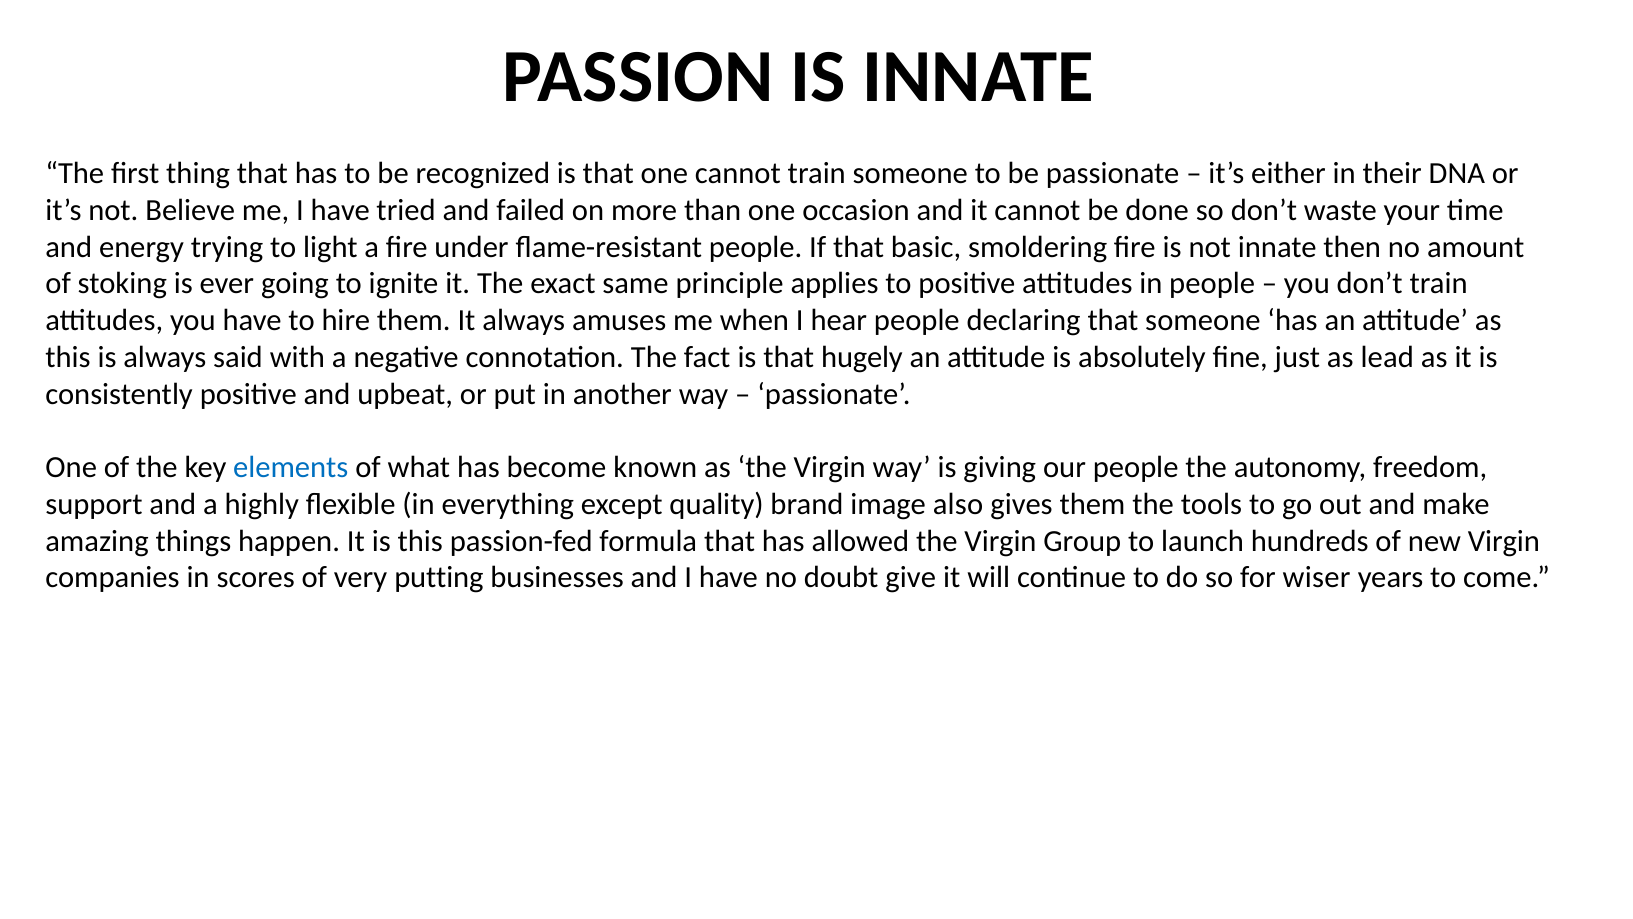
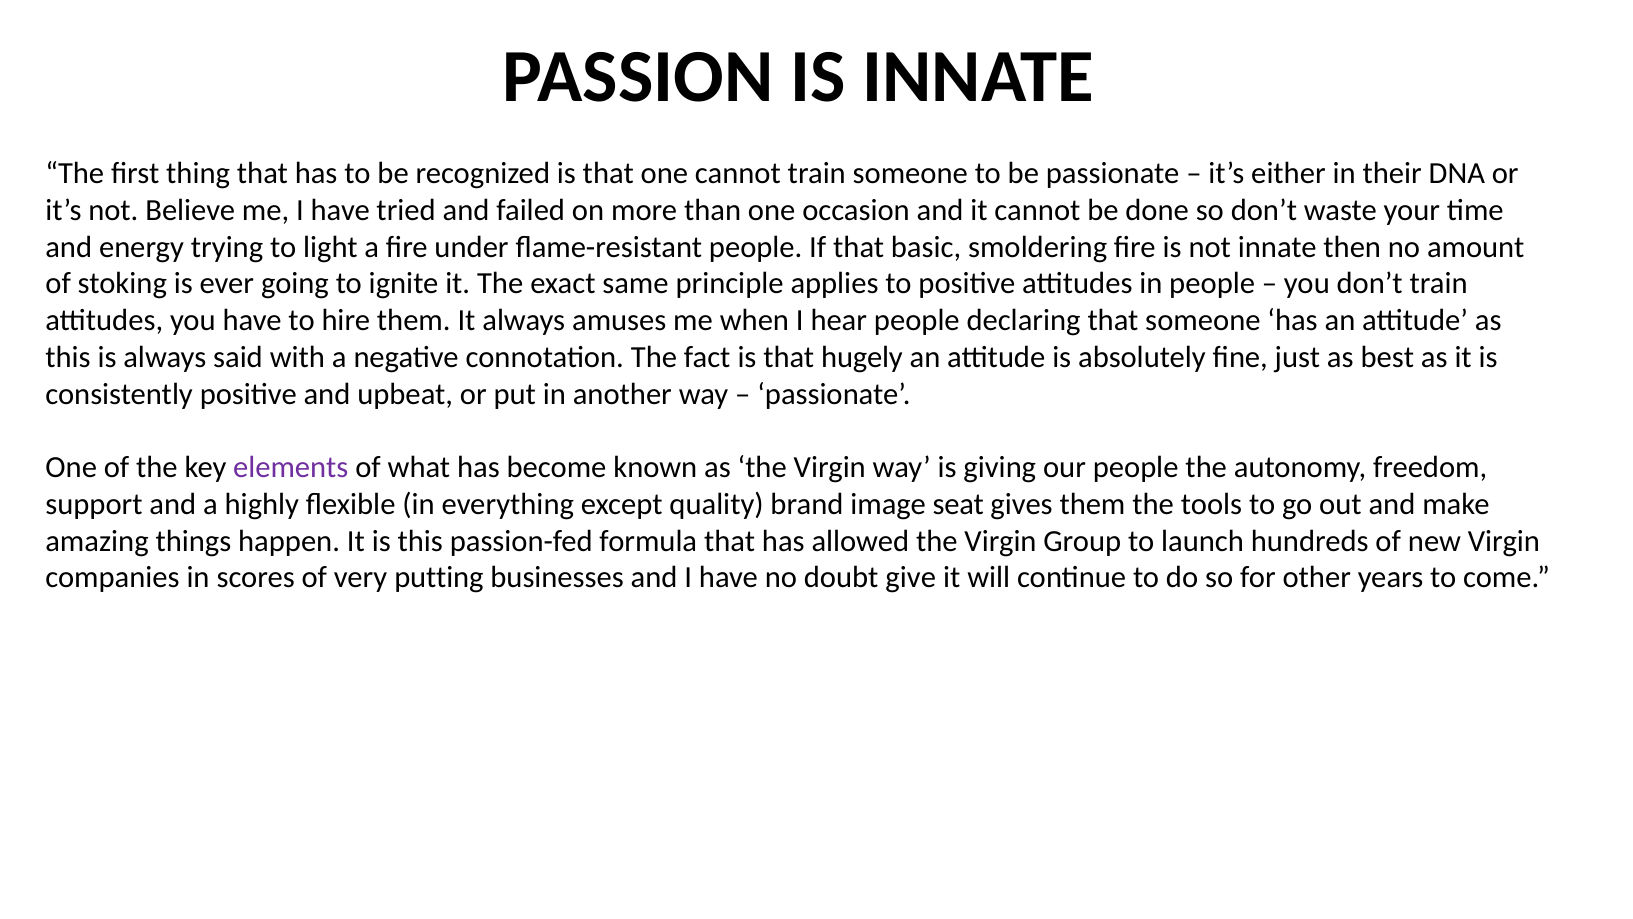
lead: lead -> best
elements colour: blue -> purple
also: also -> seat
wiser: wiser -> other
